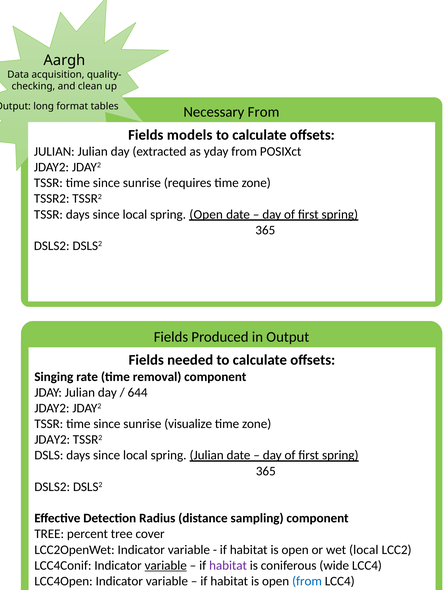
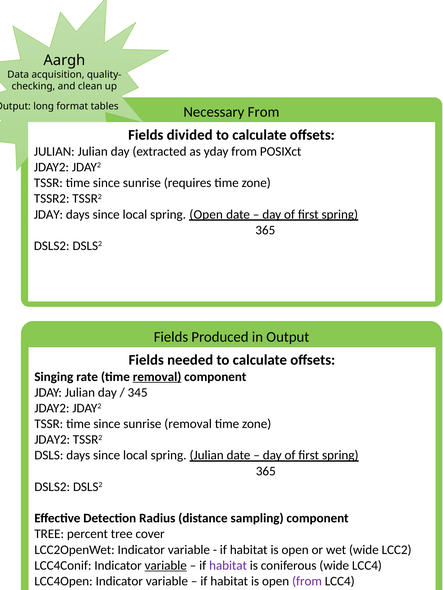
Fields models: models -> divided
TSSR at (48, 215): TSSR -> JDAY
removal at (157, 377) underline: none -> present
644: 644 -> 345
sunrise visualize: visualize -> removal
wet local: local -> wide
from at (307, 582) colour: blue -> purple
